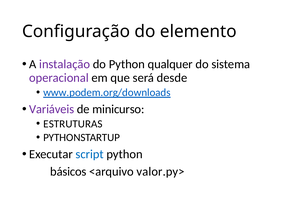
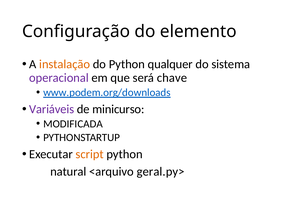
instalação colour: purple -> orange
desde: desde -> chave
ESTRUTURAS: ESTRUTURAS -> MODIFICADA
script colour: blue -> orange
básicos: básicos -> natural
valor.py>: valor.py> -> geral.py>
